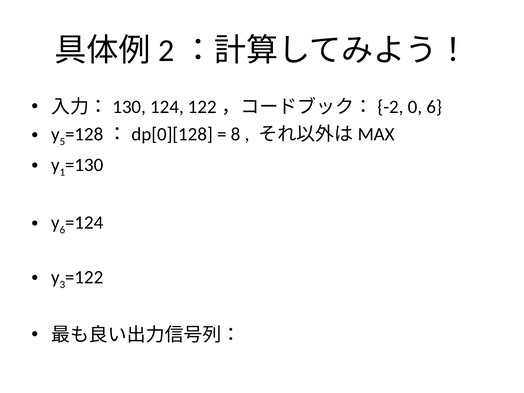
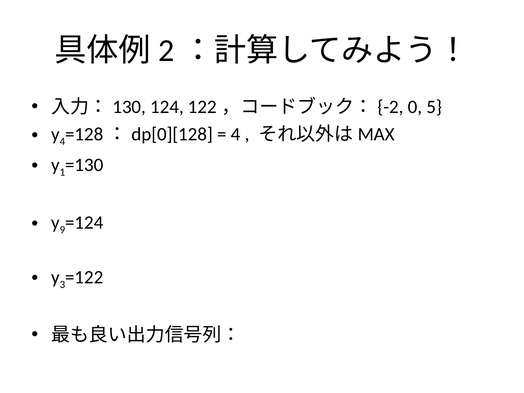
0 6: 6 -> 5
5 at (62, 142): 5 -> 4
8 at (236, 134): 8 -> 4
6 at (62, 230): 6 -> 9
